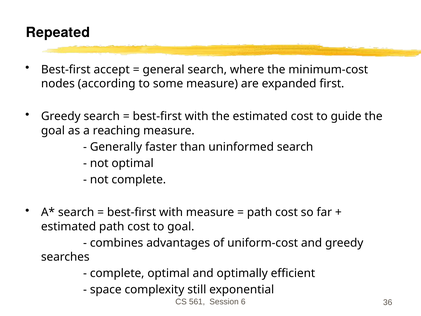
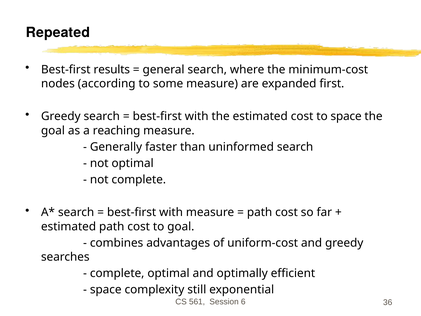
accept: accept -> results
to guide: guide -> space
